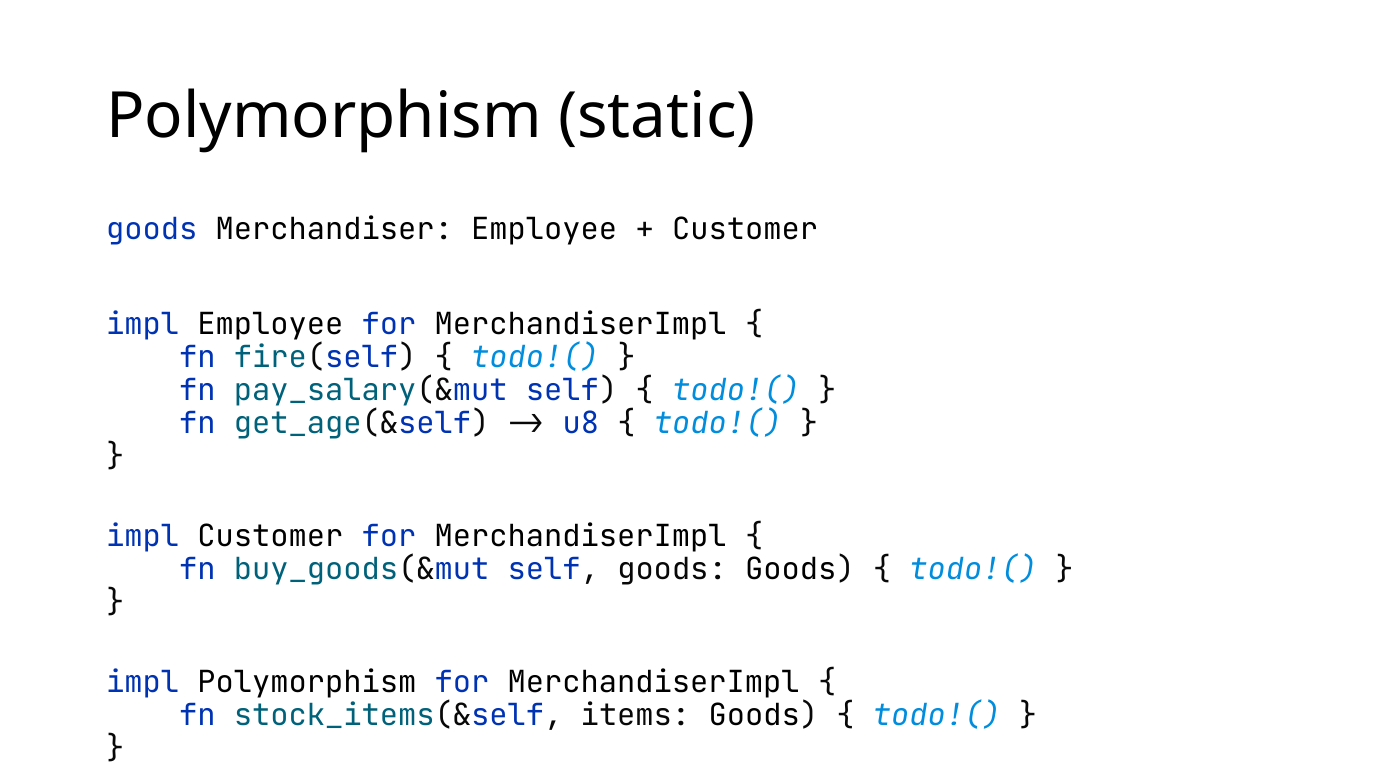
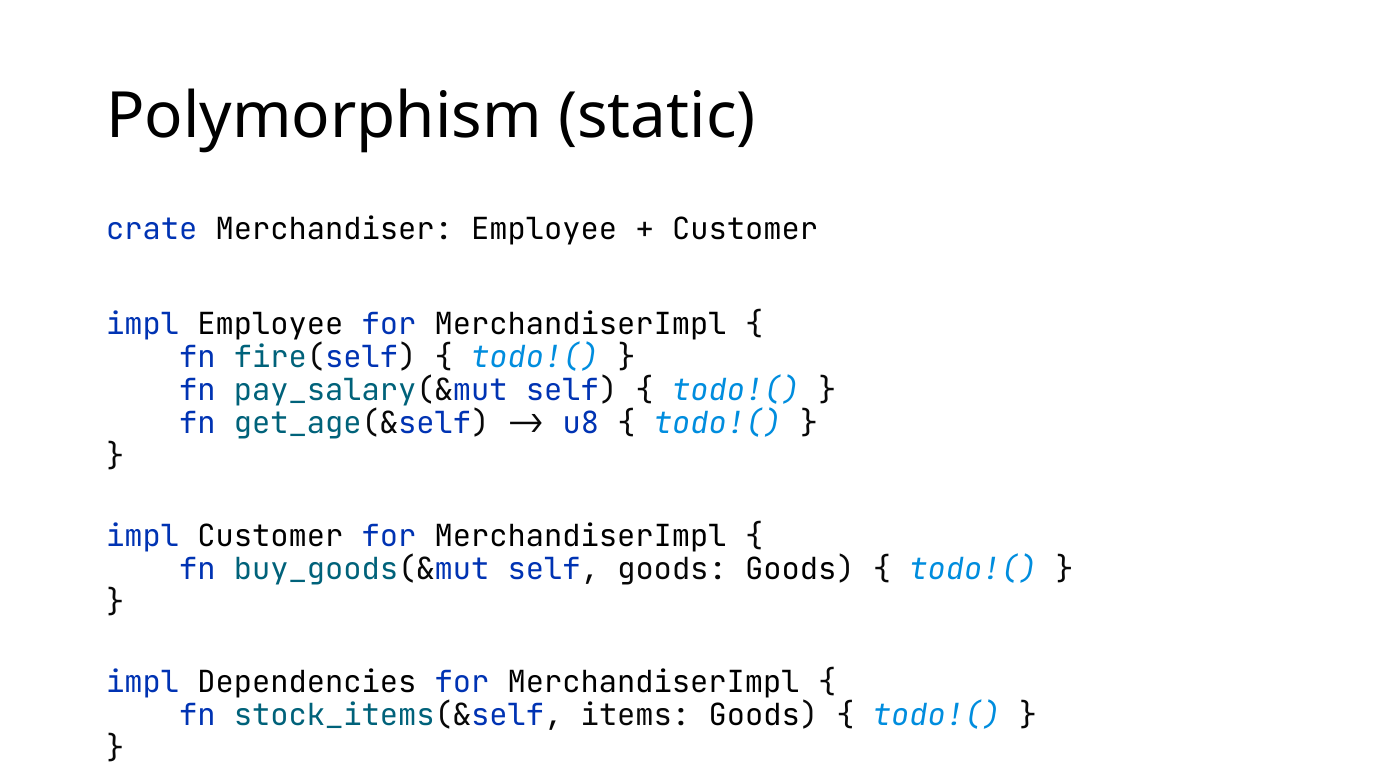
goods at (152, 230): goods -> crate
impl Polymorphism: Polymorphism -> Dependencies
